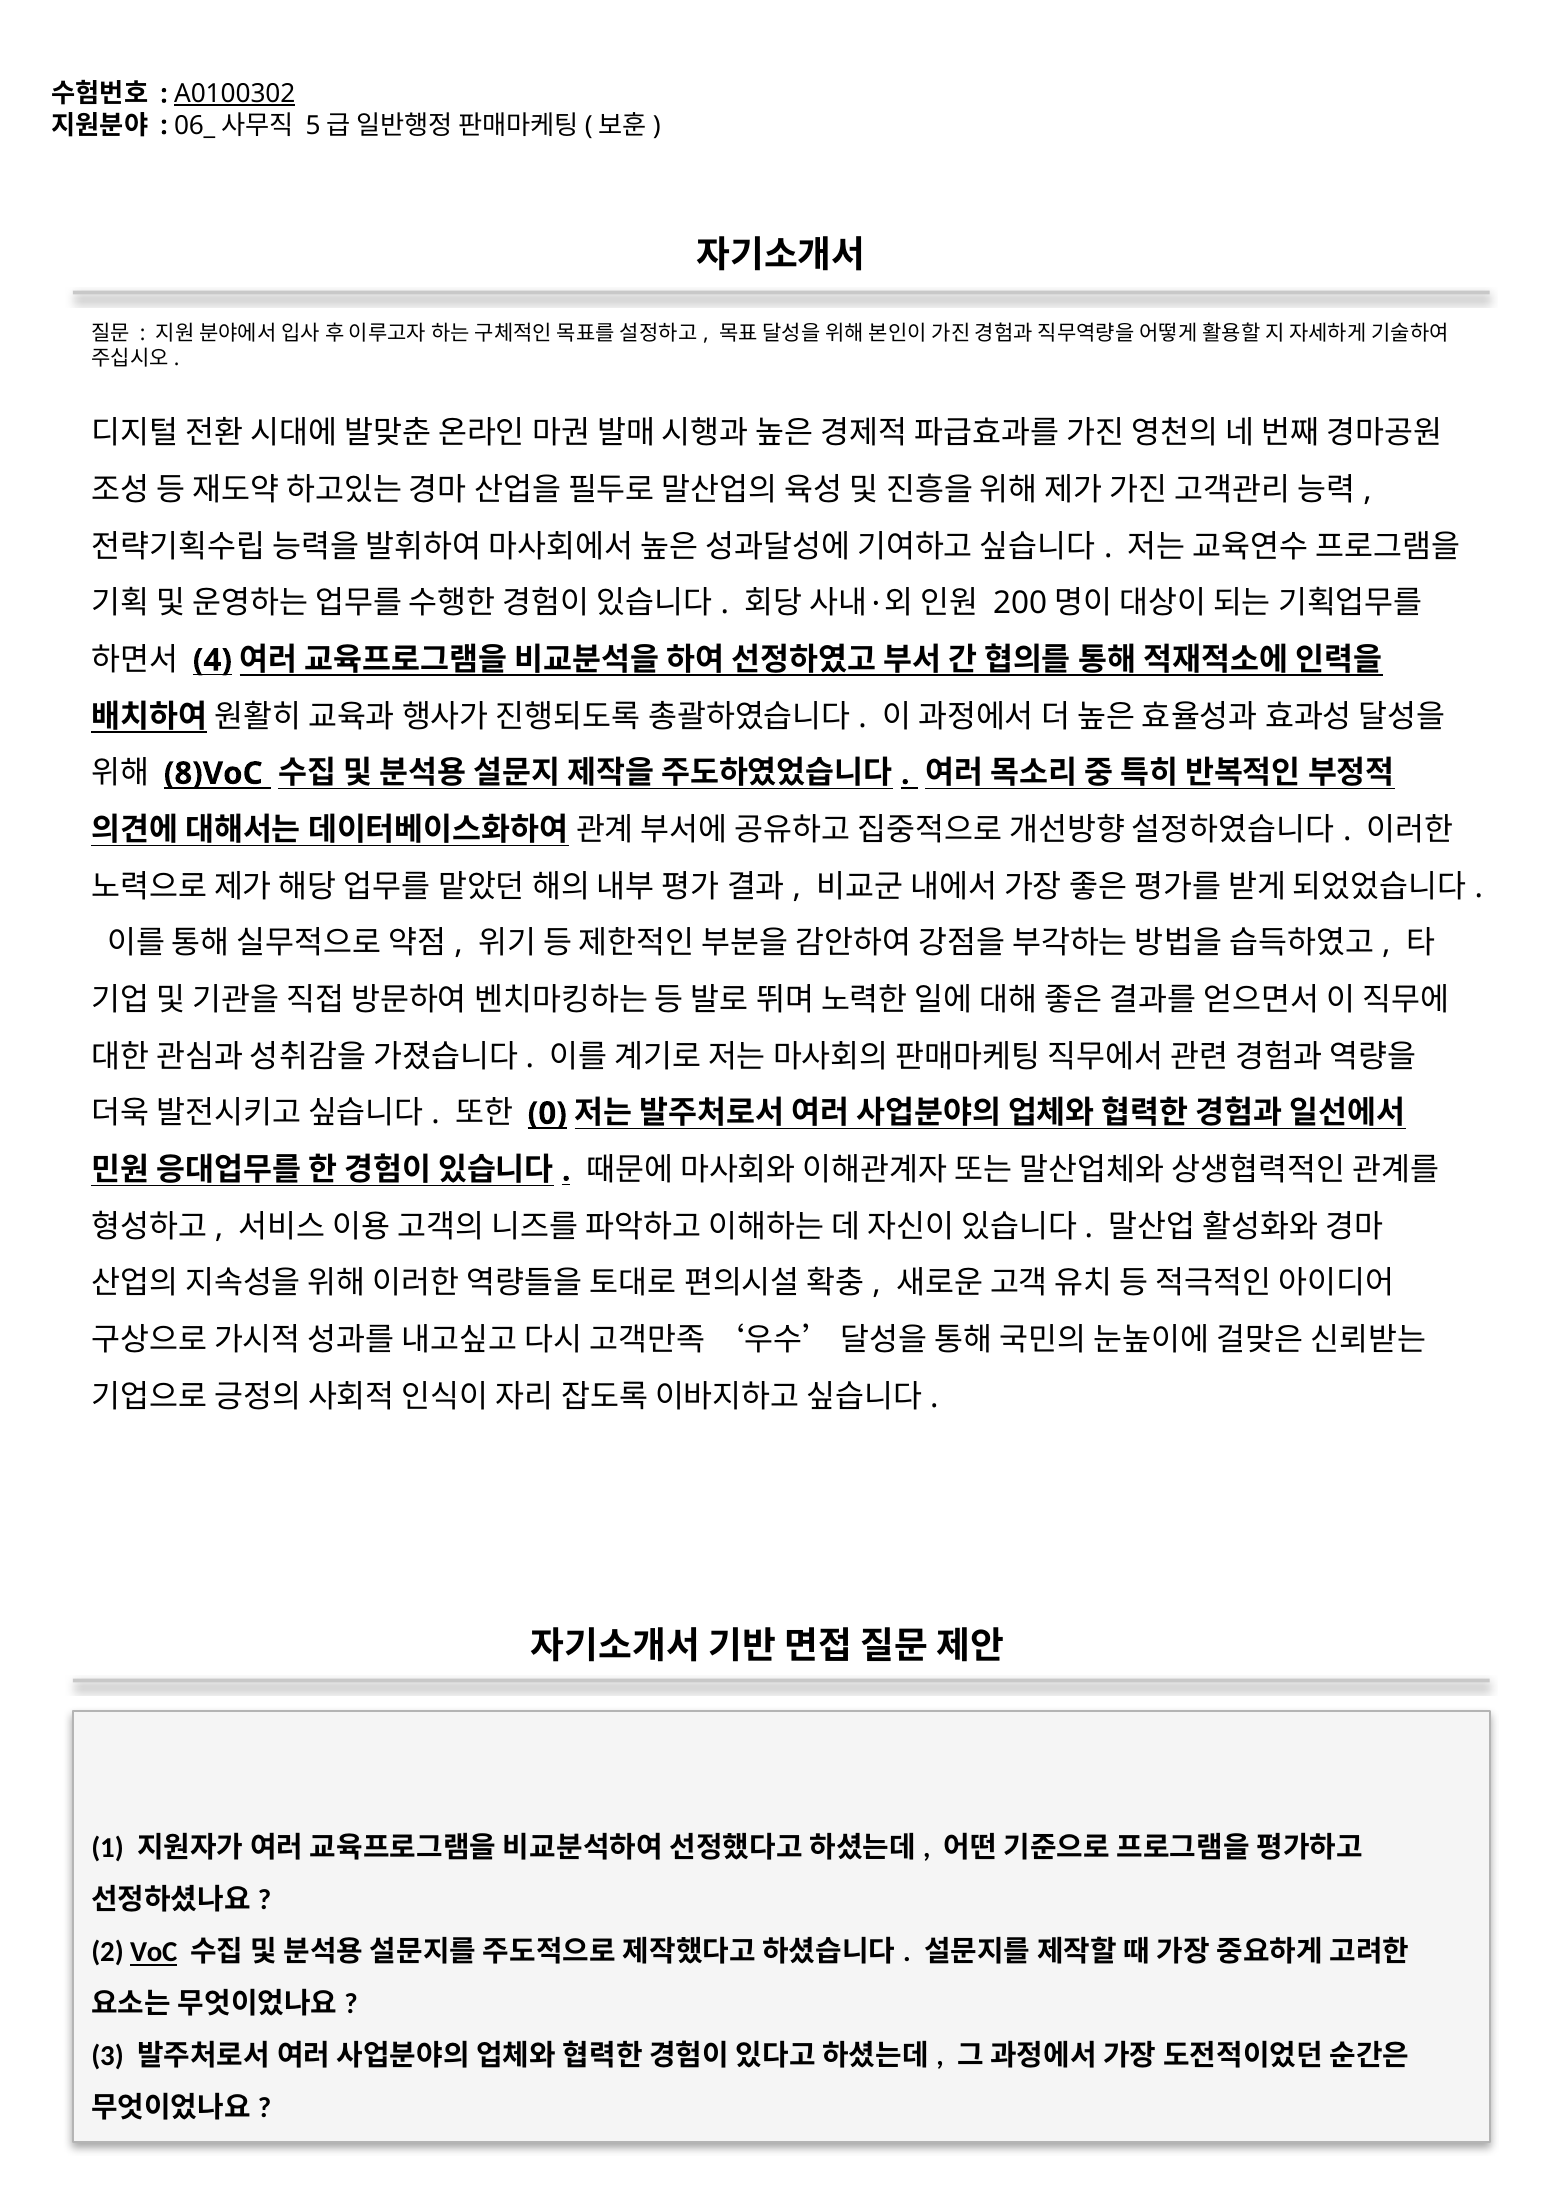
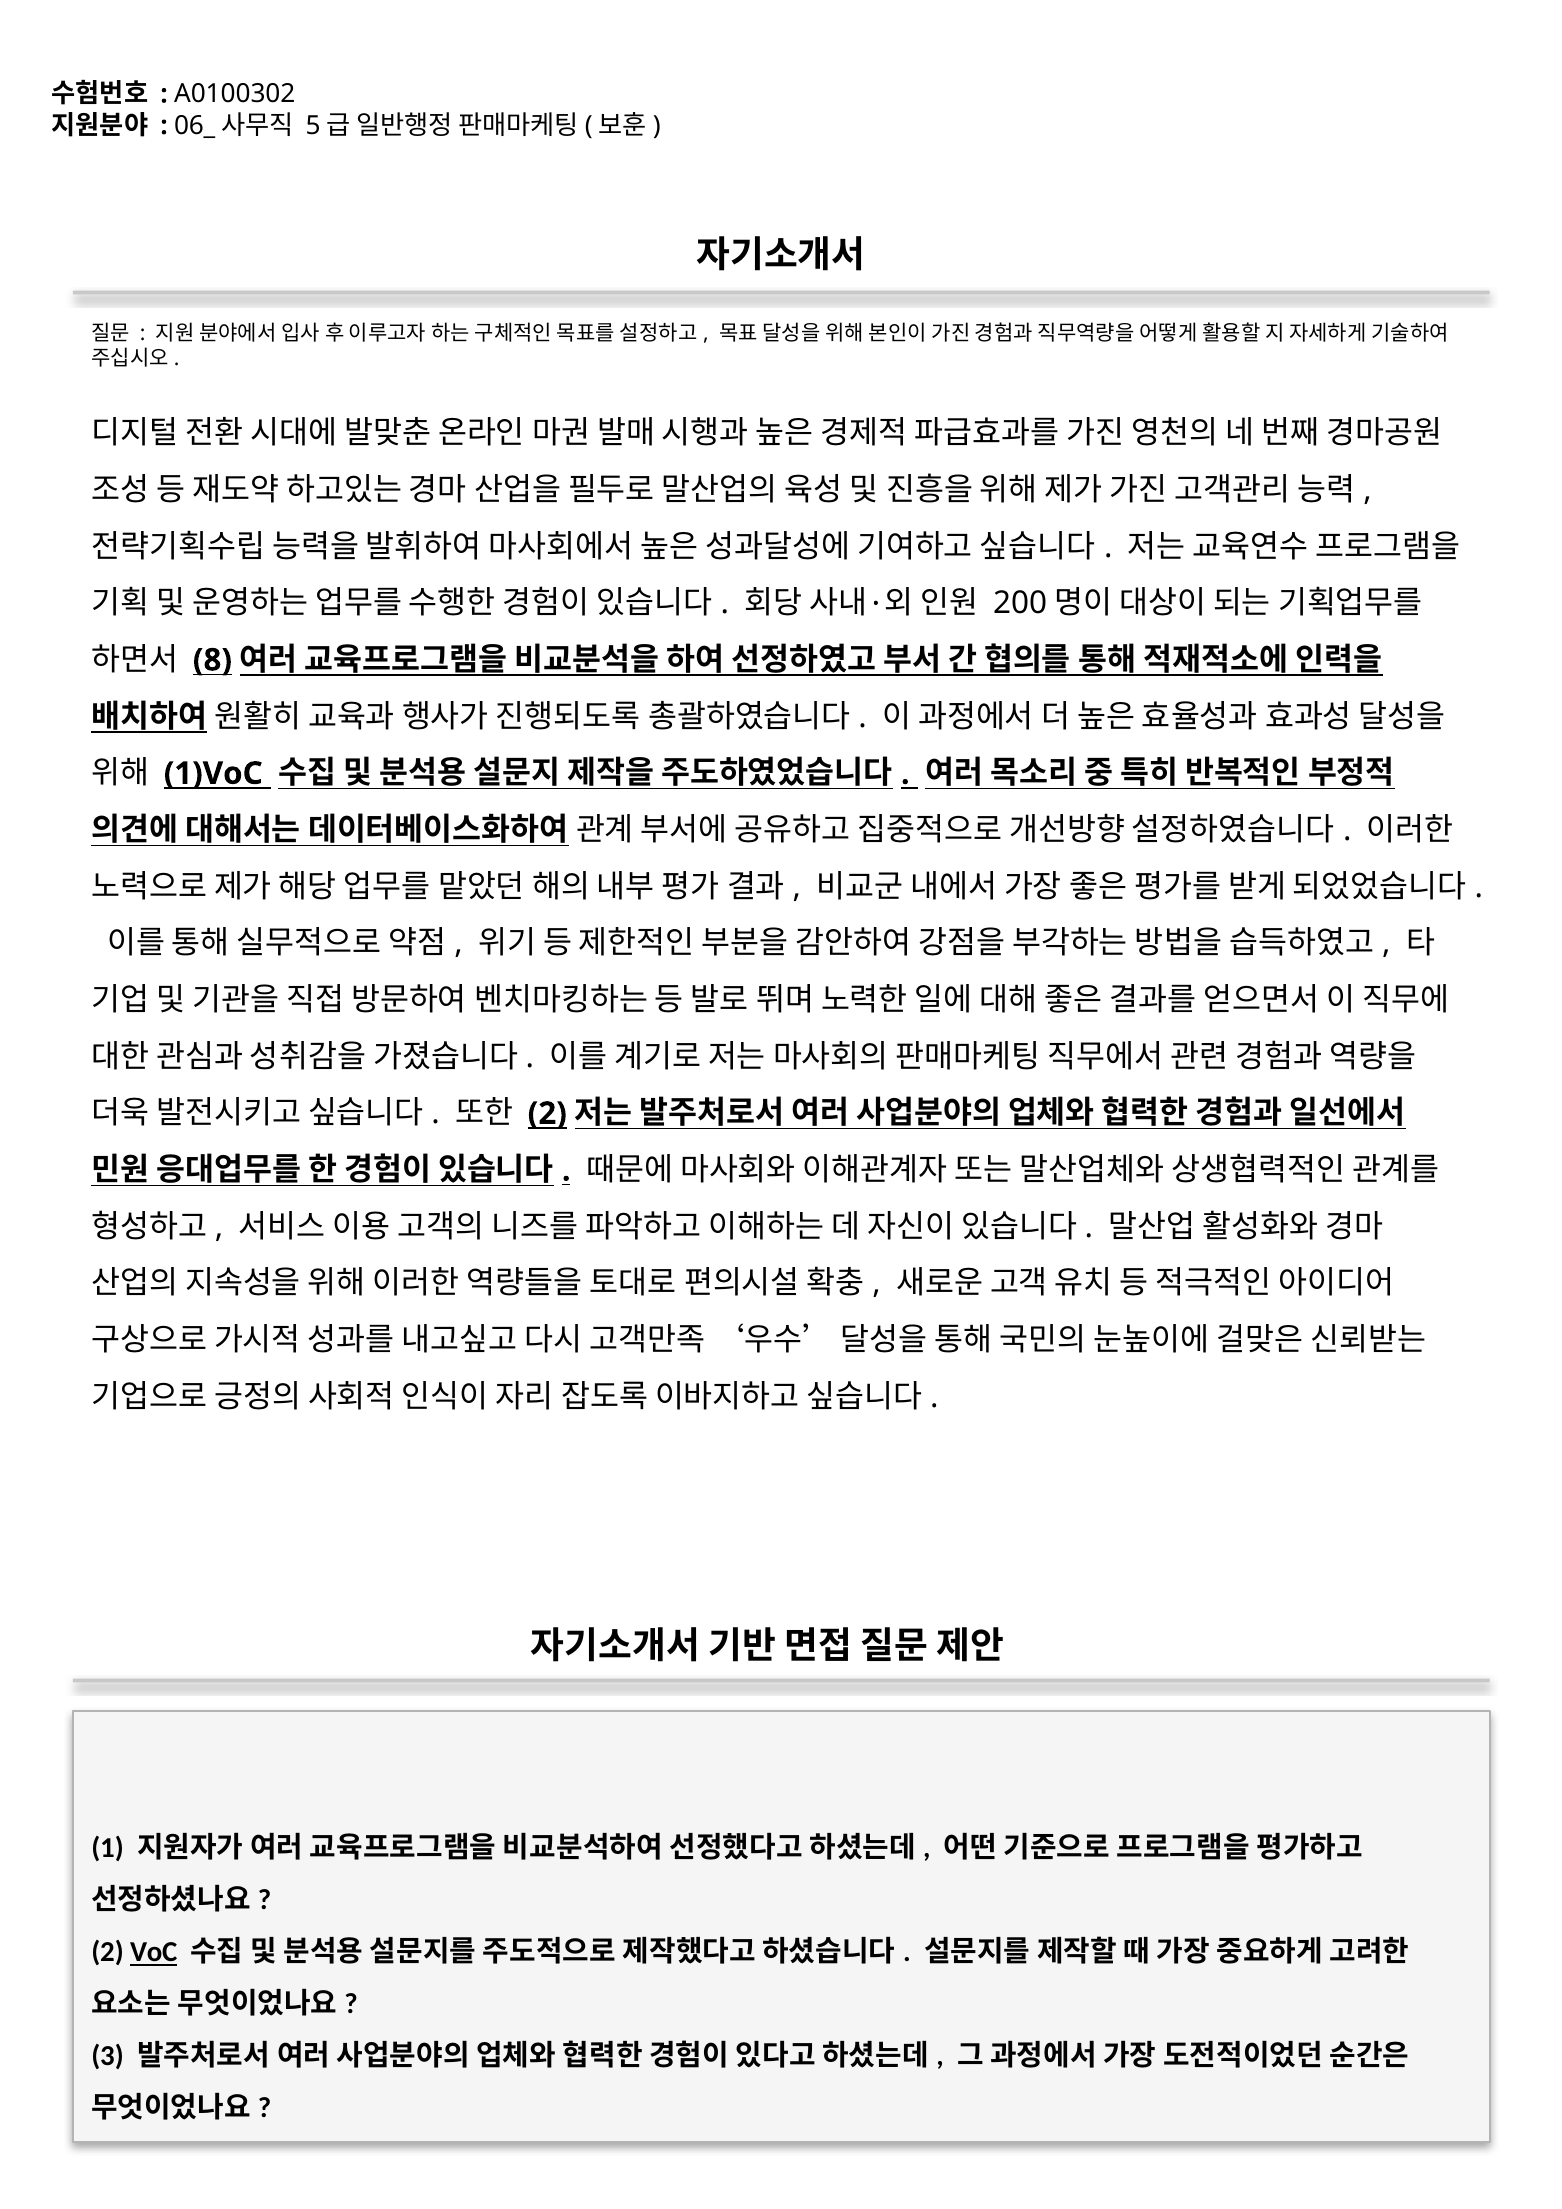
A0100302 underline: present -> none
4: 4 -> 8
8)VoC: 8)VoC -> 1)VoC
0 at (547, 1114): 0 -> 2
